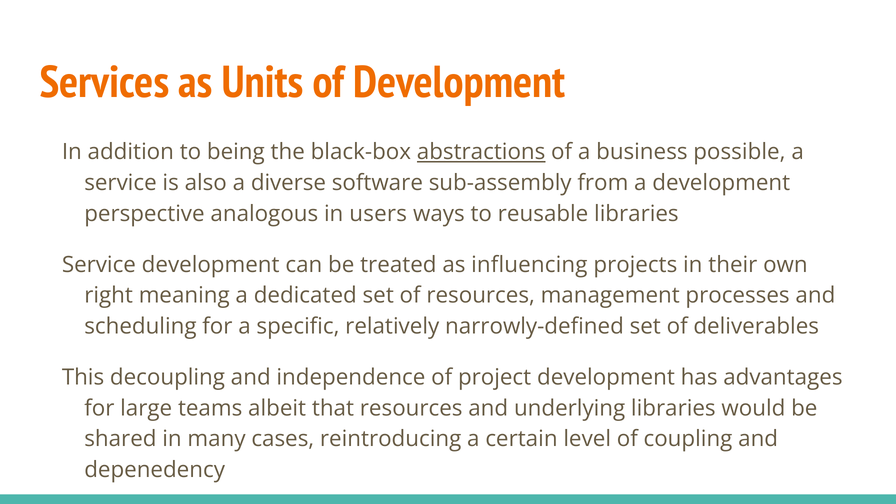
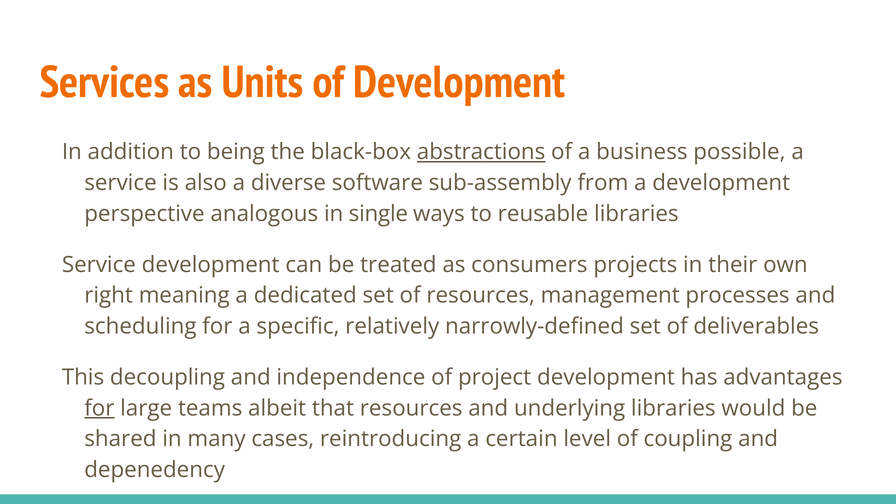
users: users -> single
influencing: influencing -> consumers
for at (99, 408) underline: none -> present
